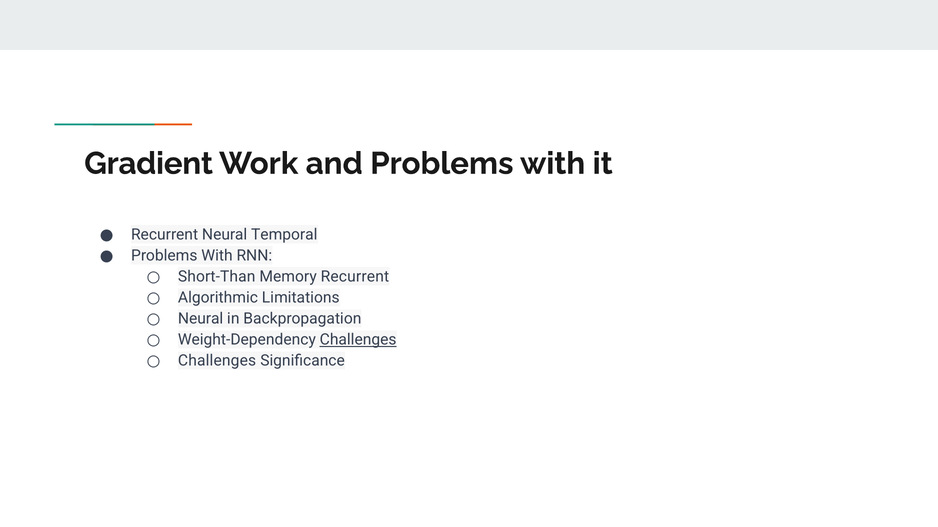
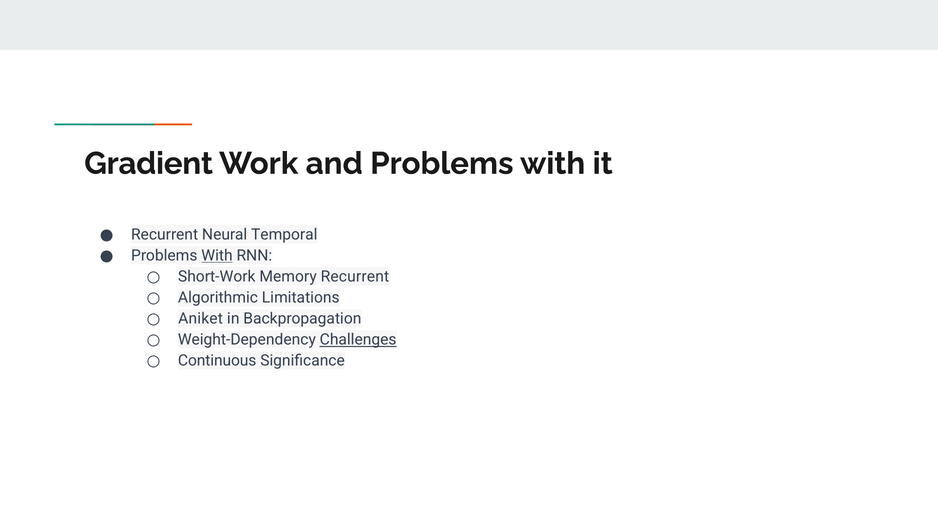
With at (217, 256) underline: none -> present
Short-Than: Short-Than -> Short-Work
Neural at (201, 319): Neural -> Aniket
Challenges at (217, 361): Challenges -> Continuous
